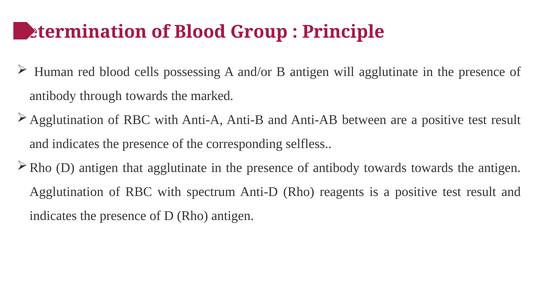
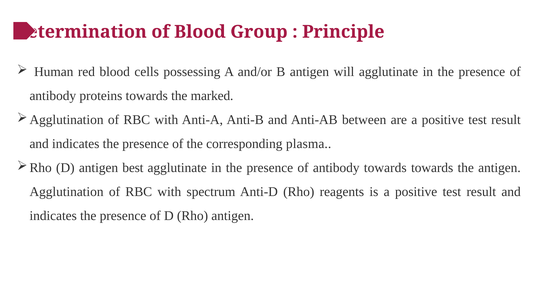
through: through -> proteins
selfless: selfless -> plasma
that: that -> best
